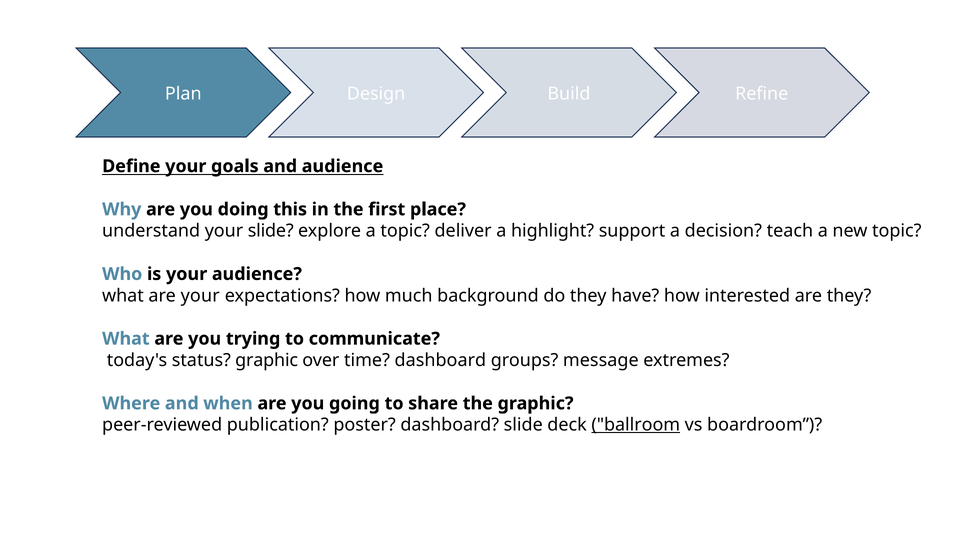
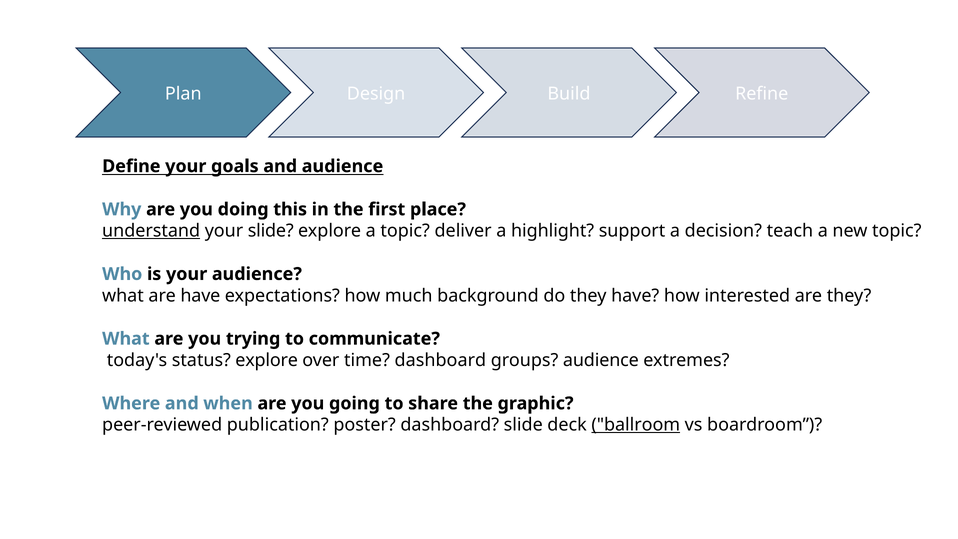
understand underline: none -> present
are your: your -> have
status graphic: graphic -> explore
groups message: message -> audience
